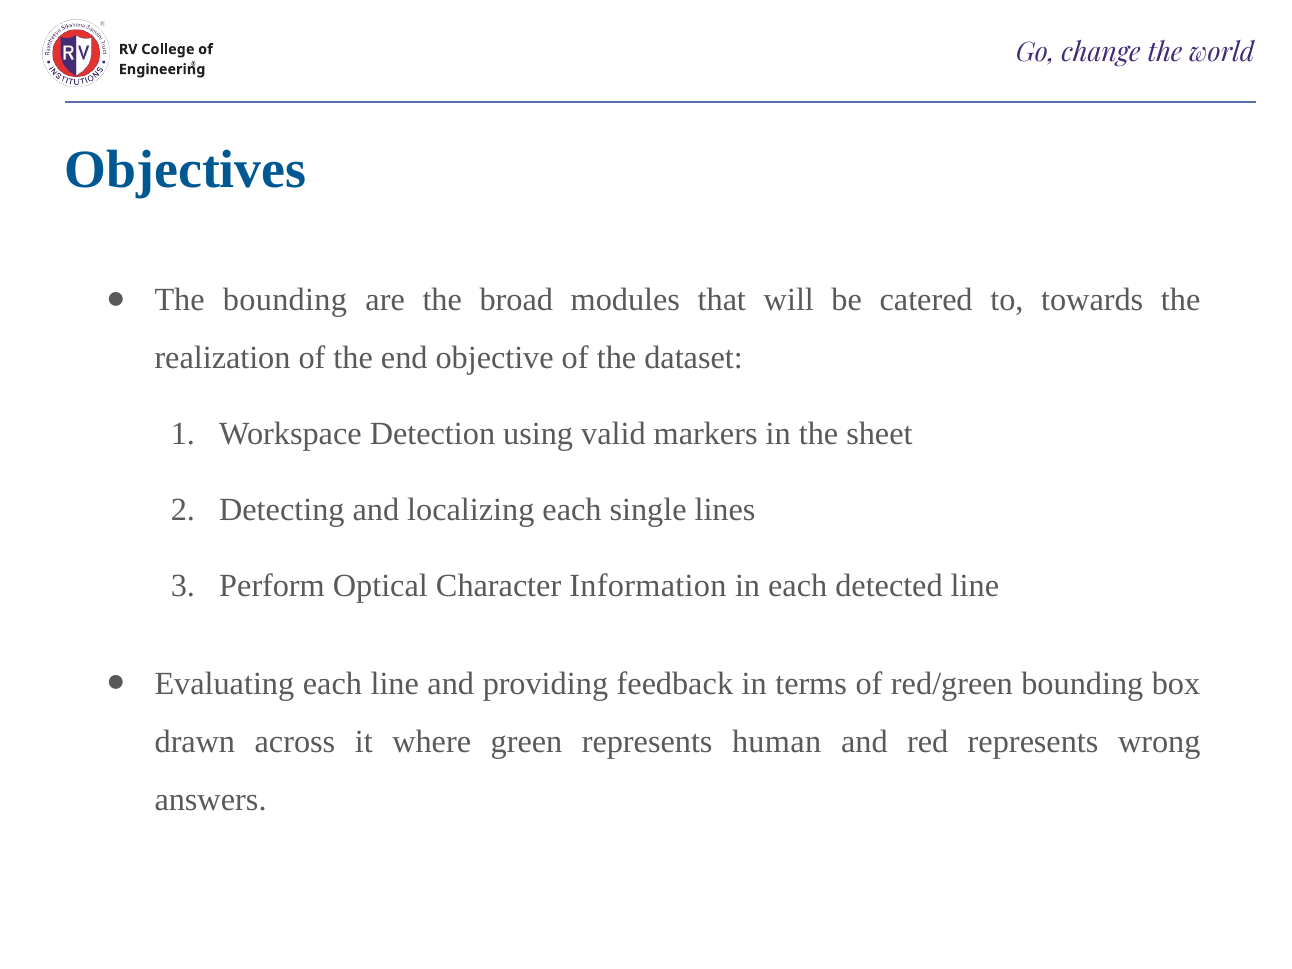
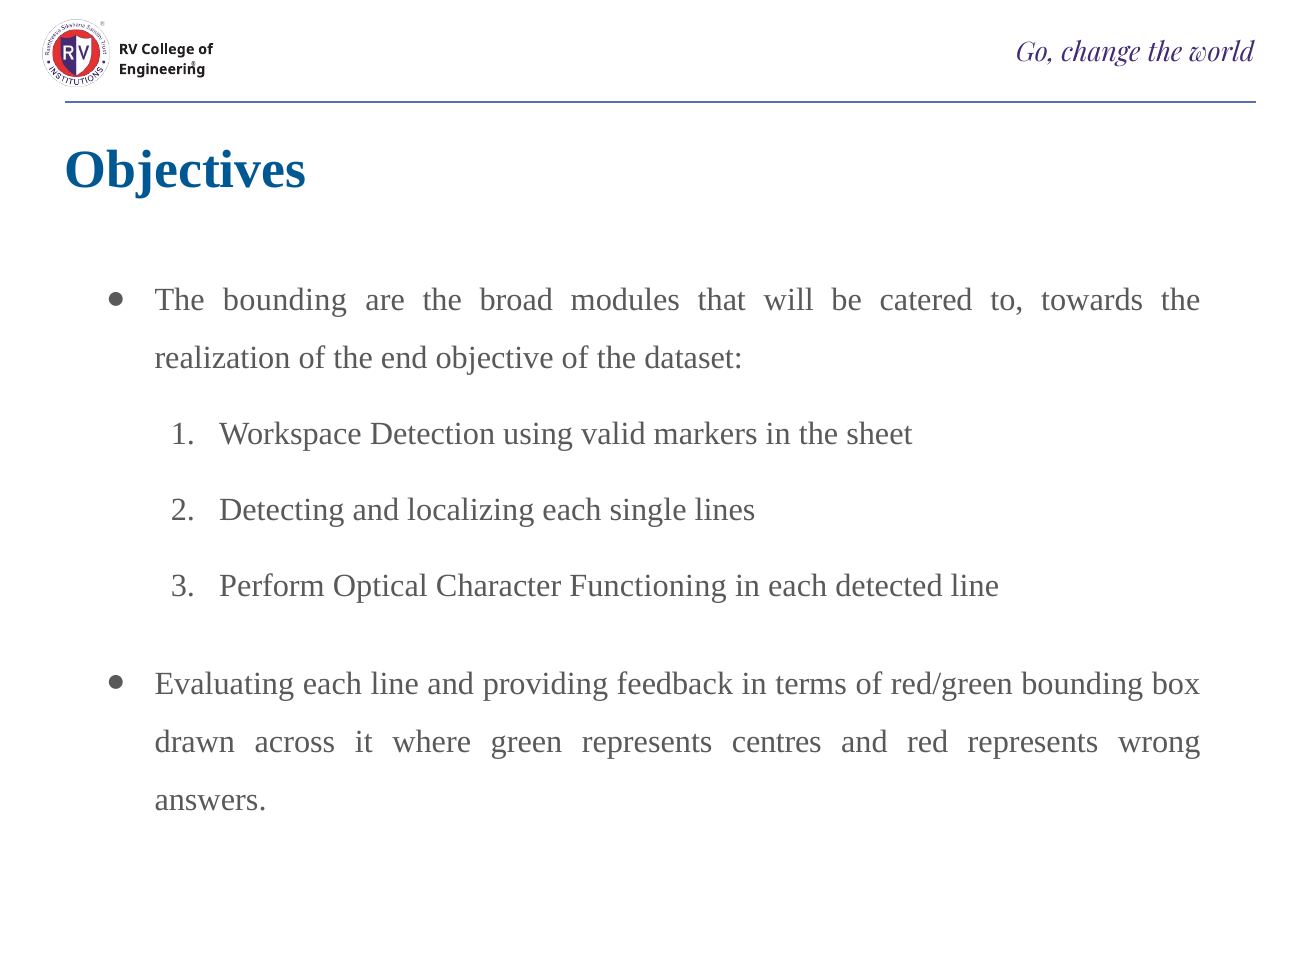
Information: Information -> Functioning
human: human -> centres
